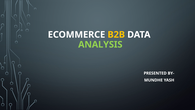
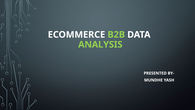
B2B colour: yellow -> light green
